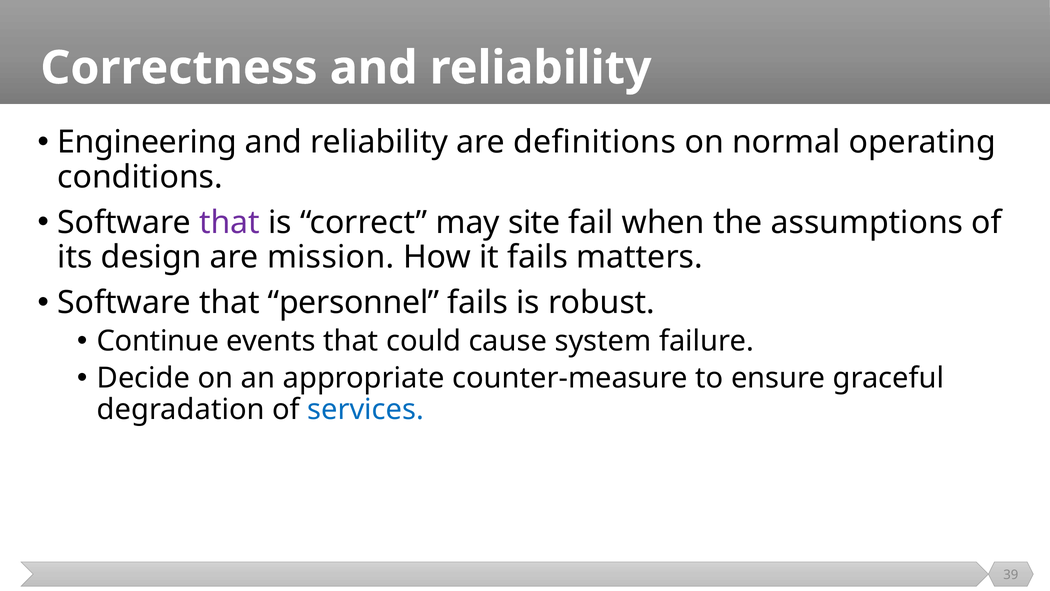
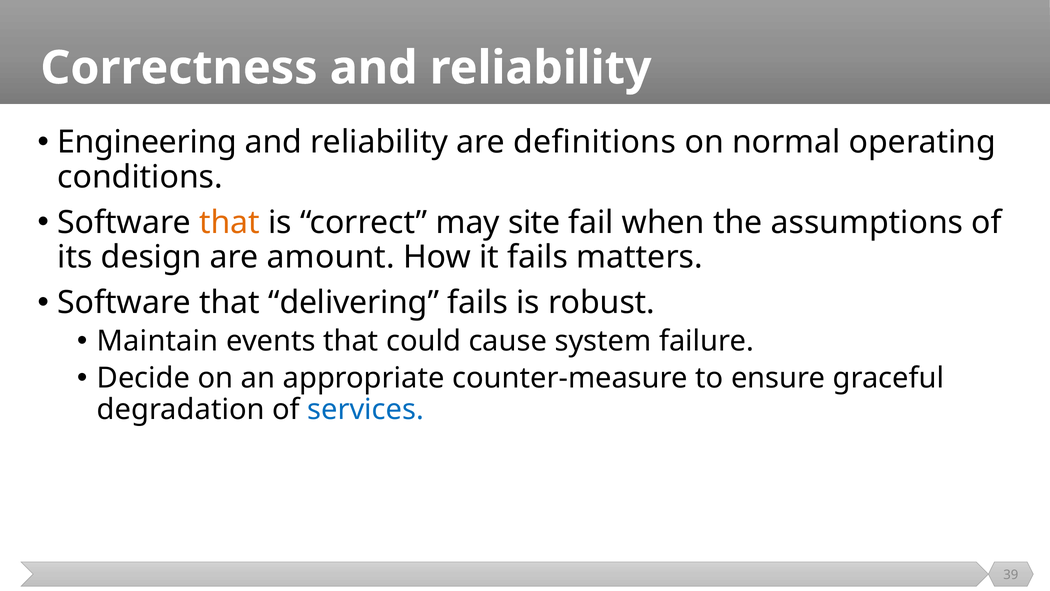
that at (229, 222) colour: purple -> orange
mission: mission -> amount
personnel: personnel -> delivering
Continue: Continue -> Maintain
